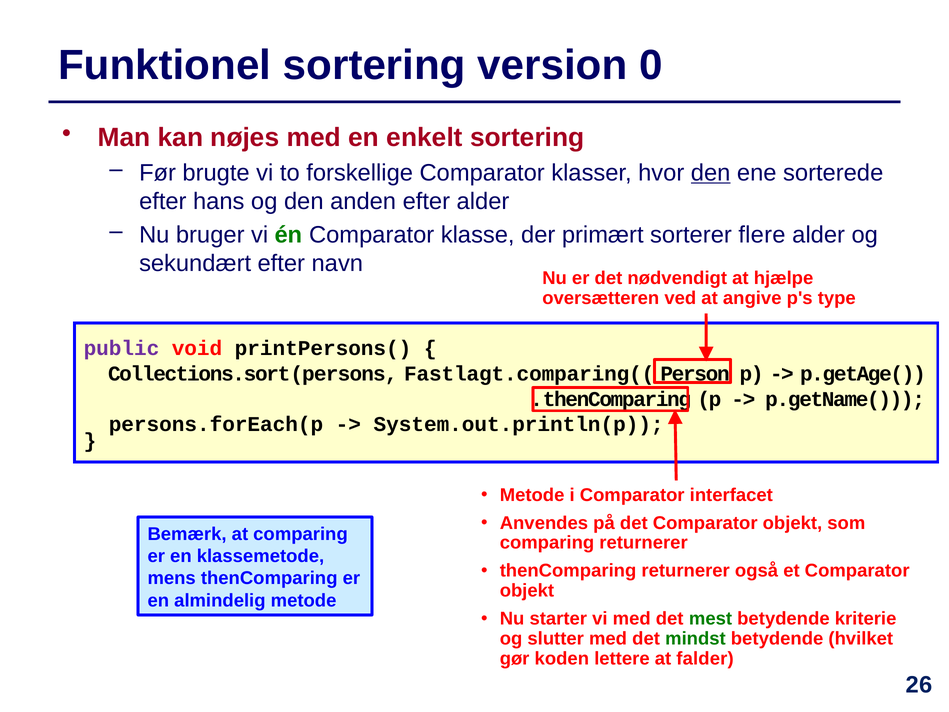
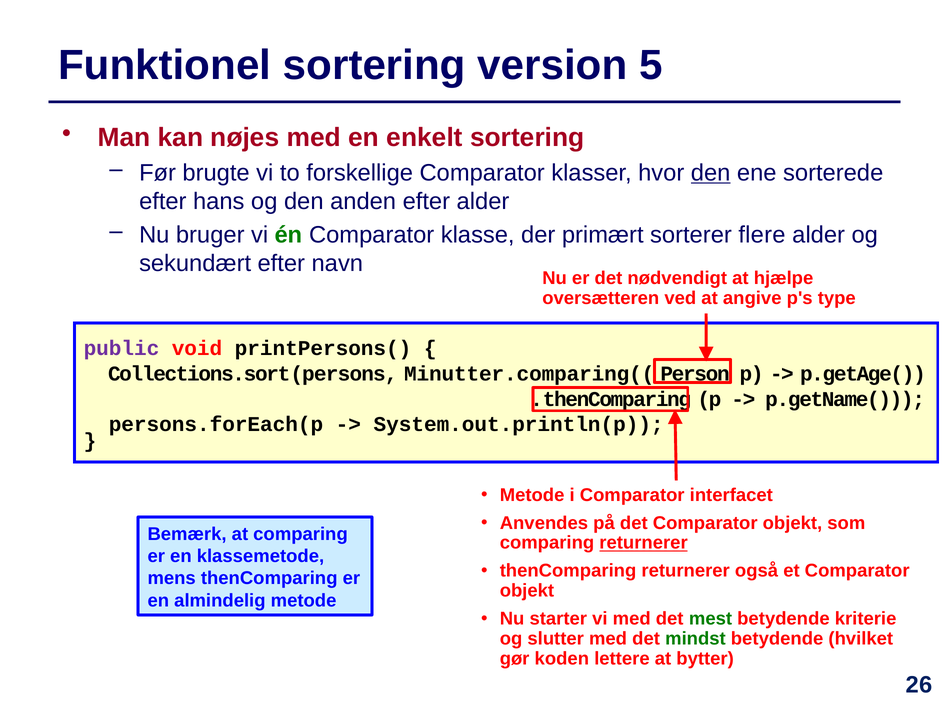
0: 0 -> 5
Fastlagt.comparing((: Fastlagt.comparing(( -> Minutter.comparing((
returnerer at (644, 543) underline: none -> present
falder: falder -> bytter
